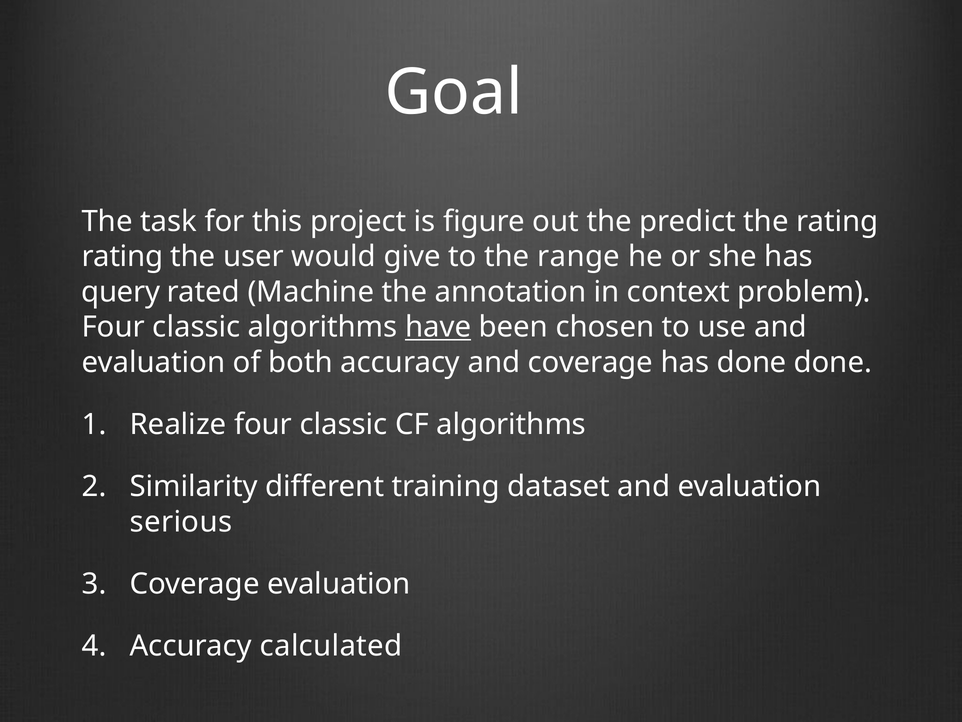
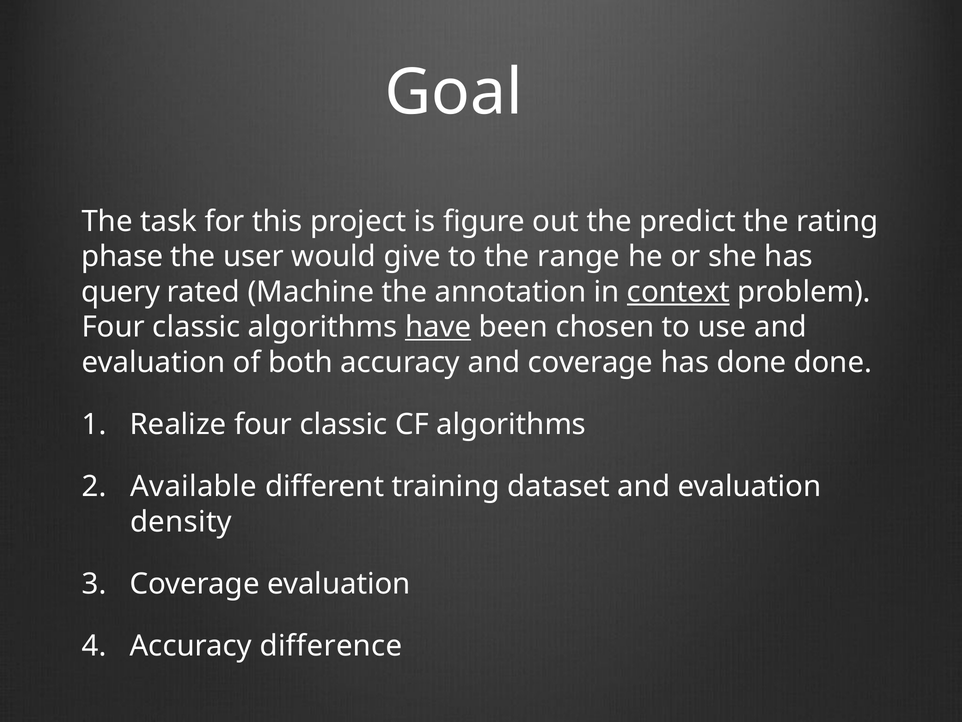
rating at (122, 256): rating -> phase
context underline: none -> present
Similarity: Similarity -> Available
serious: serious -> density
calculated: calculated -> difference
